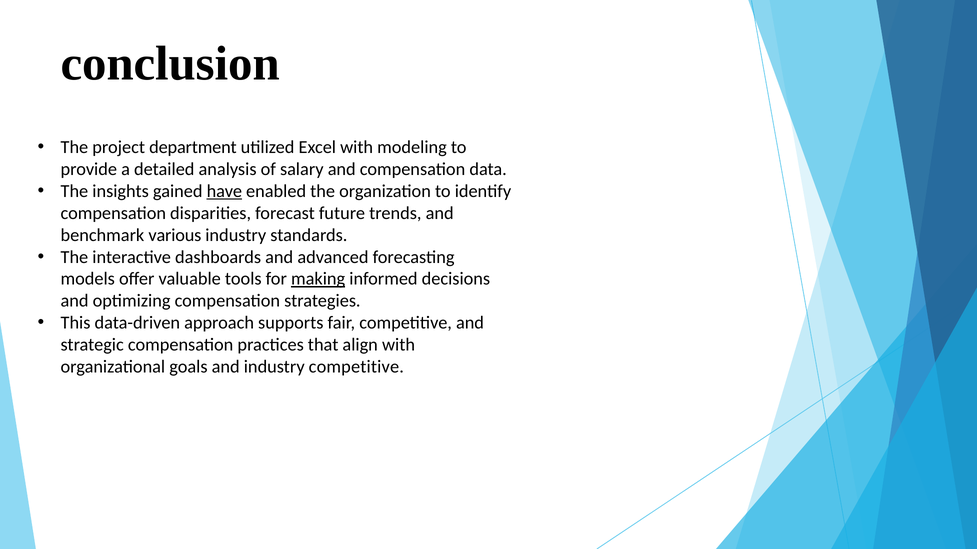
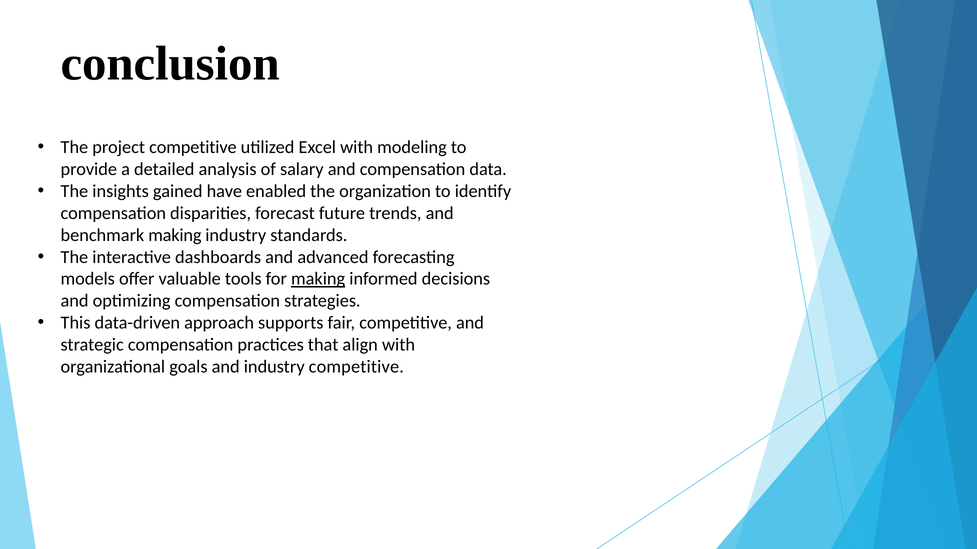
project department: department -> competitive
have underline: present -> none
benchmark various: various -> making
